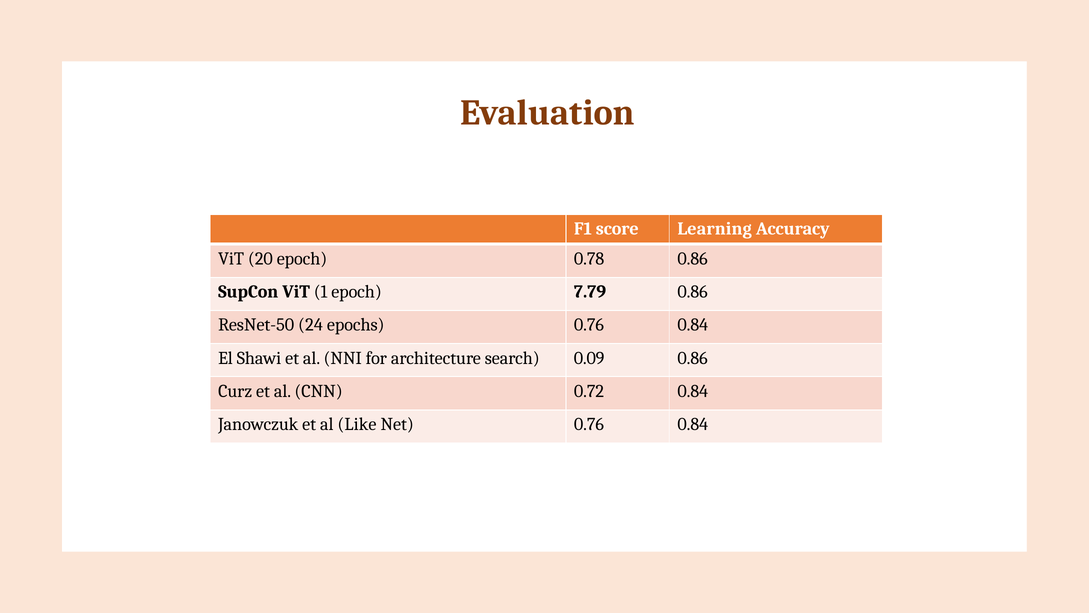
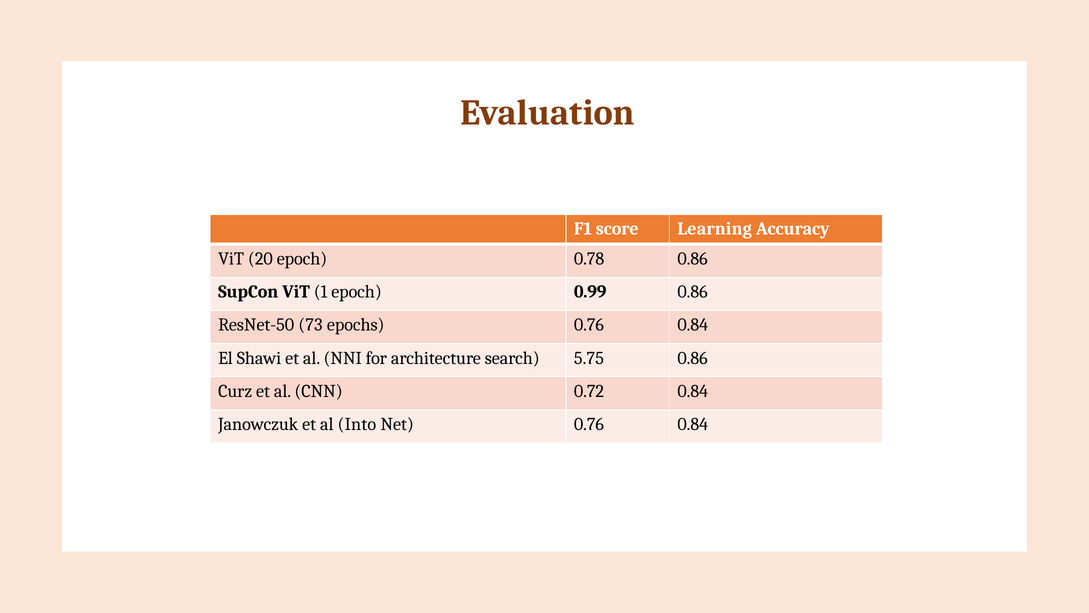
7.79: 7.79 -> 0.99
24: 24 -> 73
0.09: 0.09 -> 5.75
Like: Like -> Into
